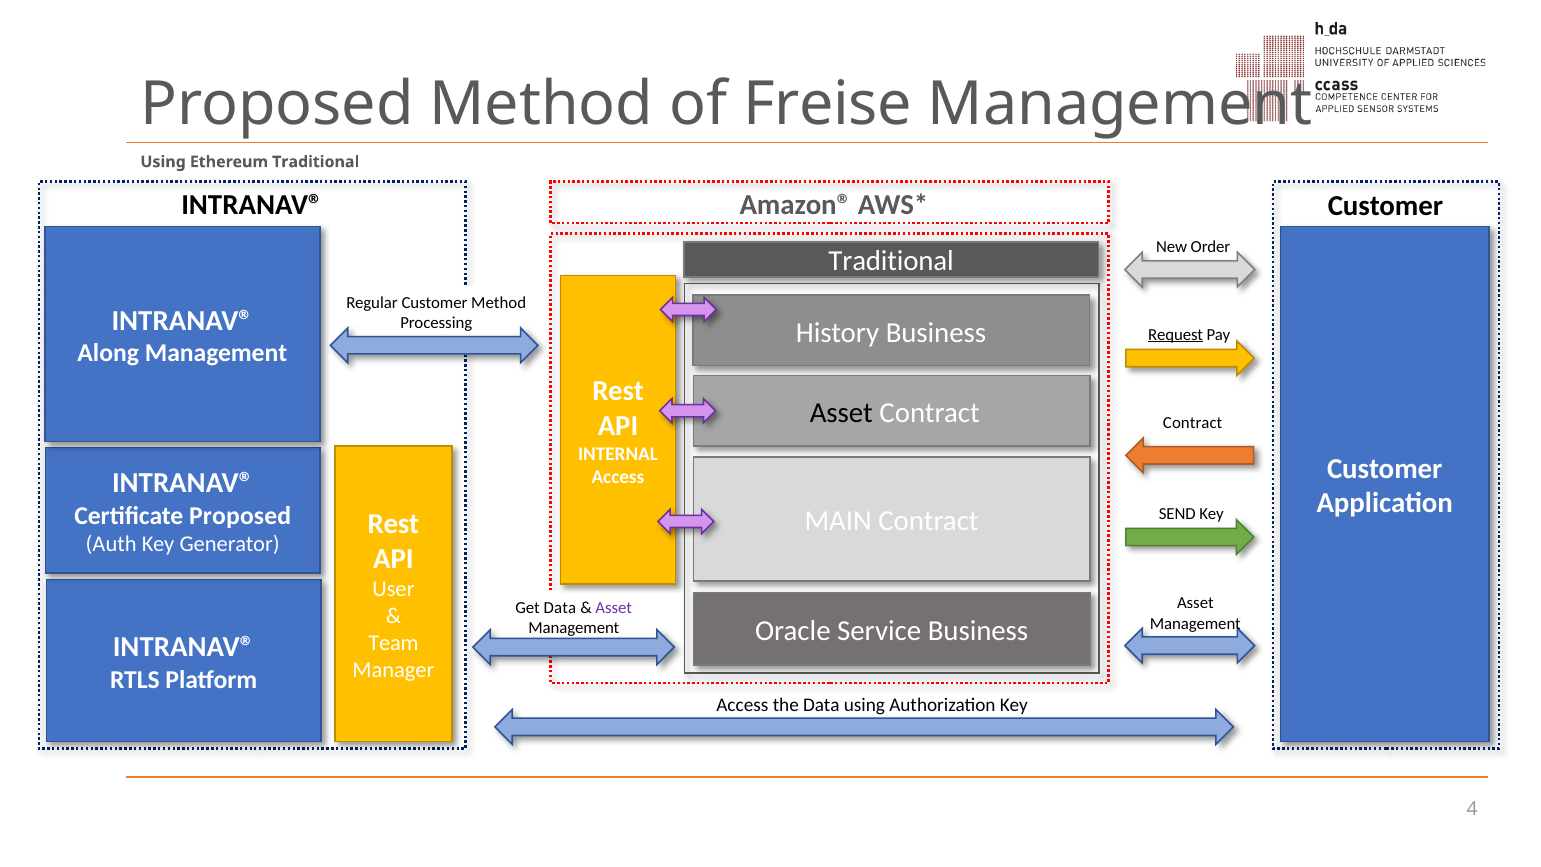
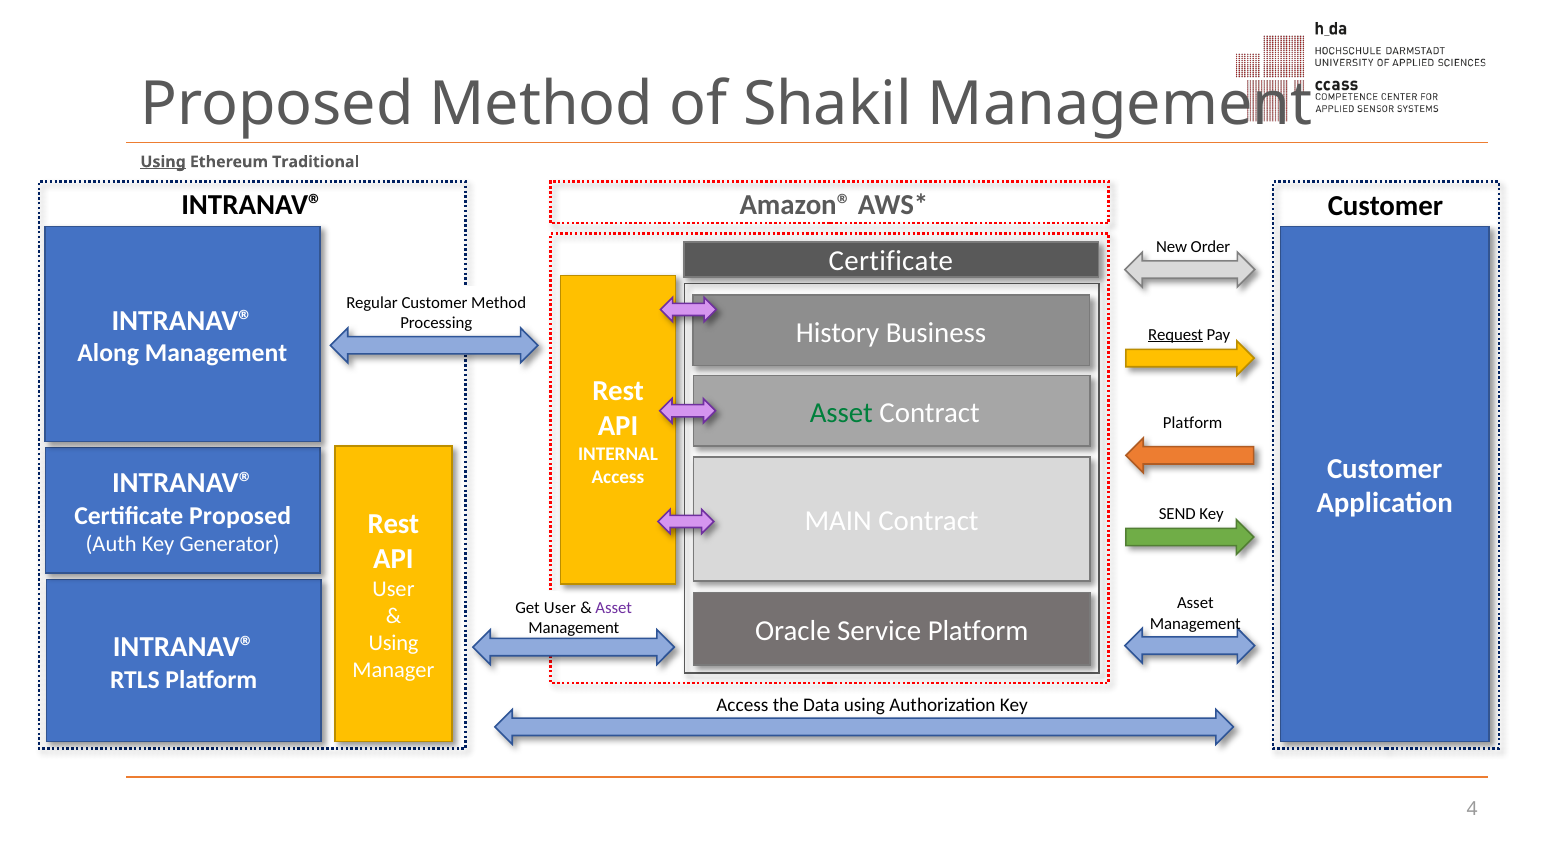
Freise: Freise -> Shakil
Using at (163, 162) underline: none -> present
Traditional at (891, 261): Traditional -> Certificate
Asset at (841, 413) colour: black -> green
Contract at (1193, 423): Contract -> Platform
Get Data: Data -> User
Service Business: Business -> Platform
Team at (394, 643): Team -> Using
